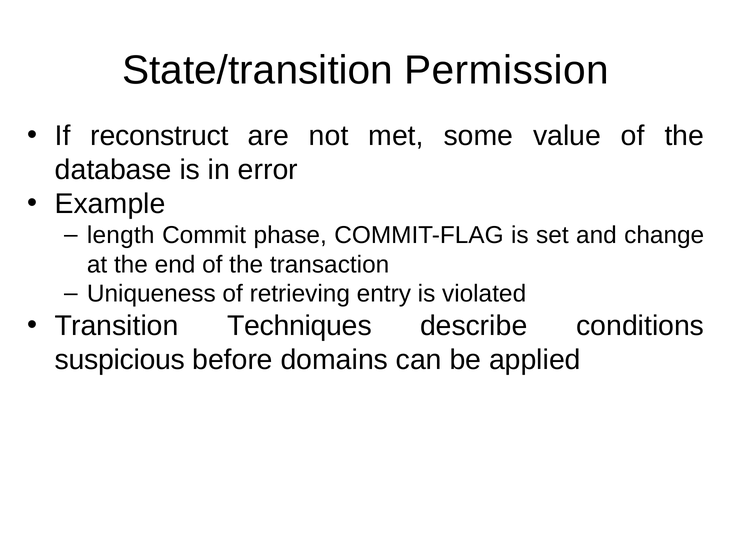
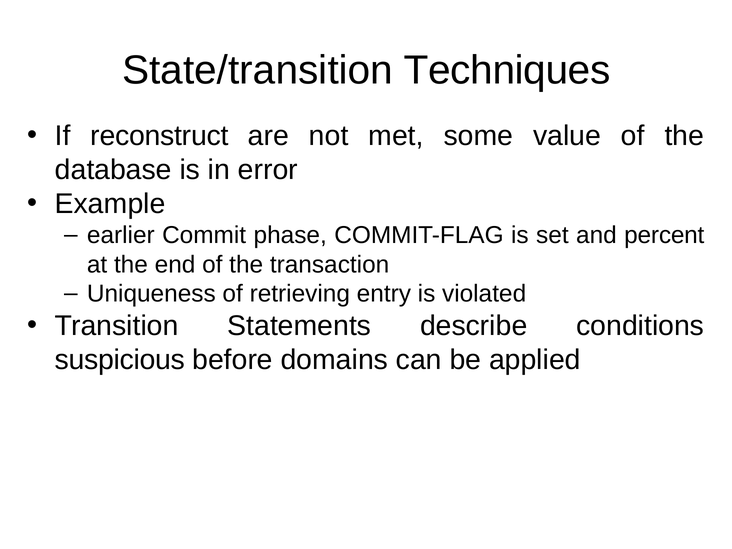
Permission: Permission -> Techniques
length: length -> earlier
change: change -> percent
Techniques: Techniques -> Statements
